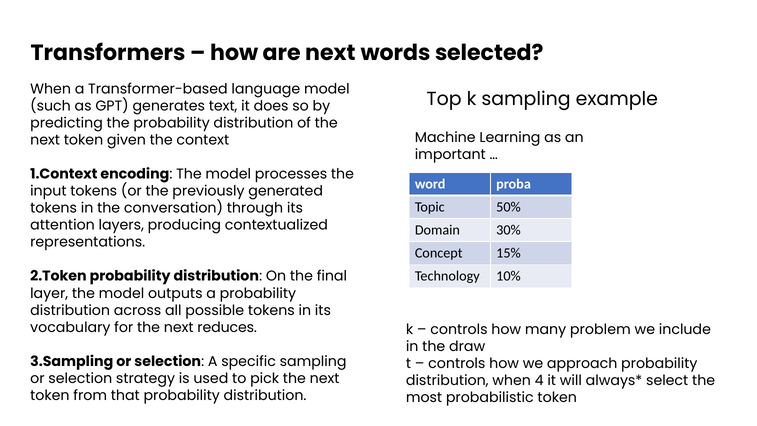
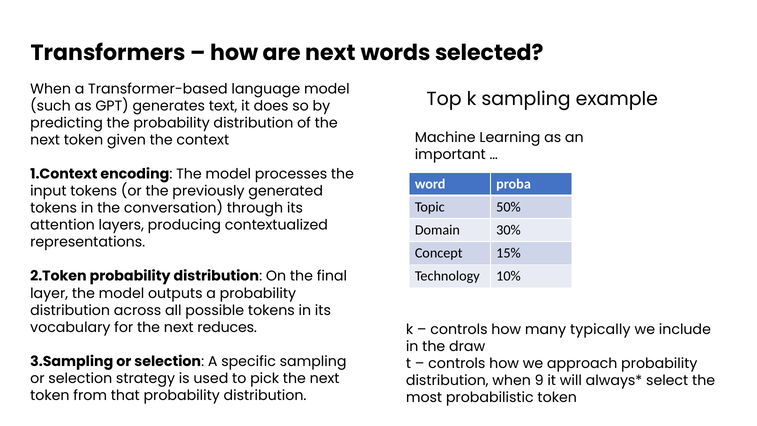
problem: problem -> typically
4: 4 -> 9
